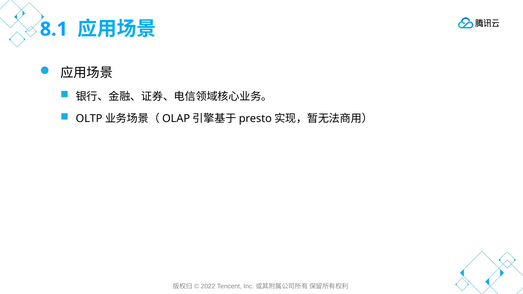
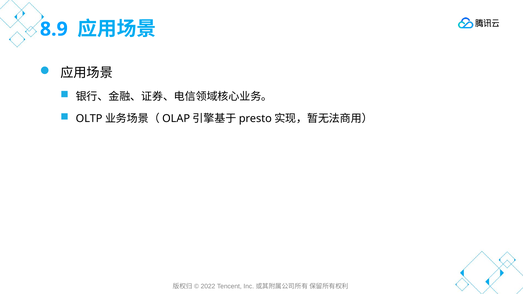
8.1: 8.1 -> 8.9
